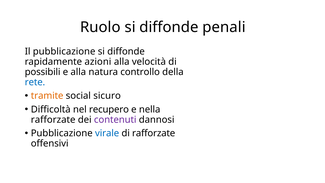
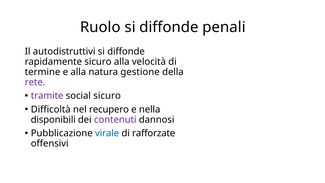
Il pubblicazione: pubblicazione -> autodistruttivi
rapidamente azioni: azioni -> sicuro
possibili: possibili -> termine
controllo: controllo -> gestione
rete colour: blue -> purple
tramite colour: orange -> purple
rafforzate at (53, 120): rafforzate -> disponibili
